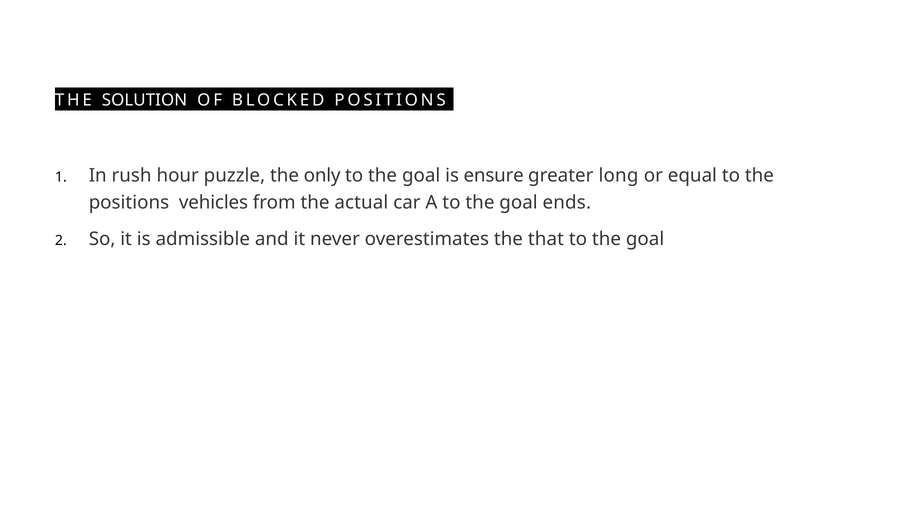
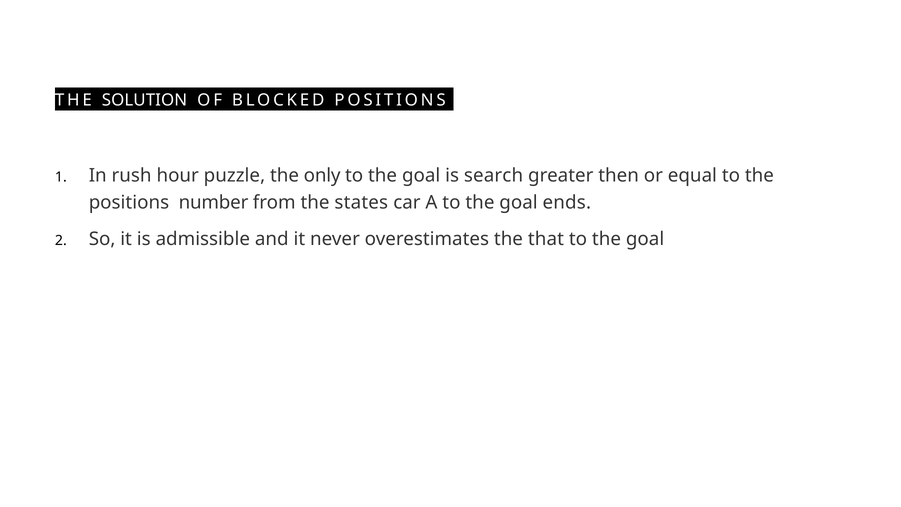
ensure: ensure -> search
long: long -> then
vehicles: vehicles -> number
actual: actual -> states
